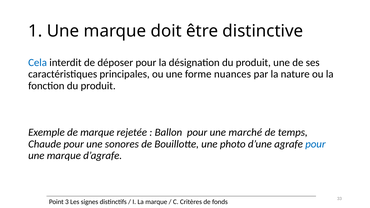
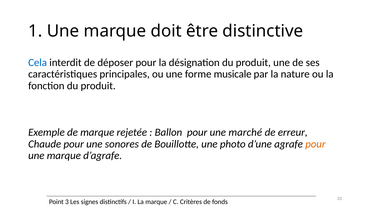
nuances: nuances -> musicale
temps: temps -> erreur
pour at (315, 144) colour: blue -> orange
